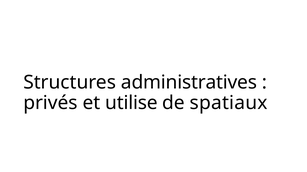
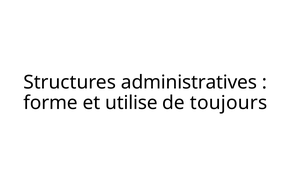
privés: privés -> forme
spatiaux: spatiaux -> toujours
